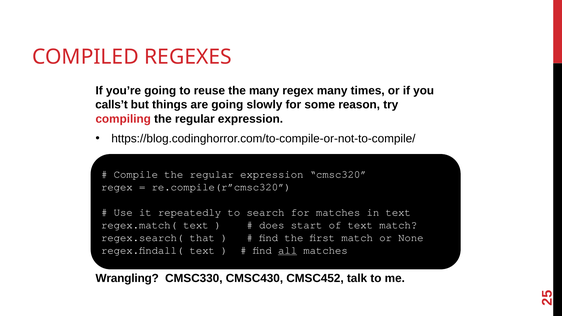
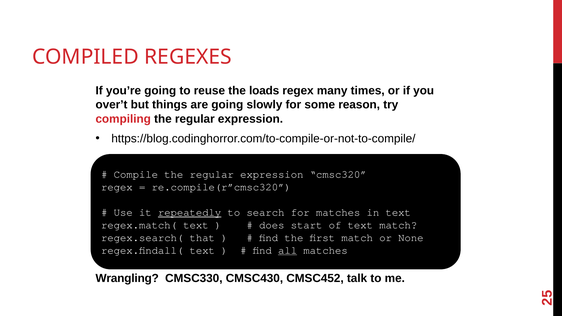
the many: many -> loads
calls’t: calls’t -> over’t
repeatedly underline: none -> present
